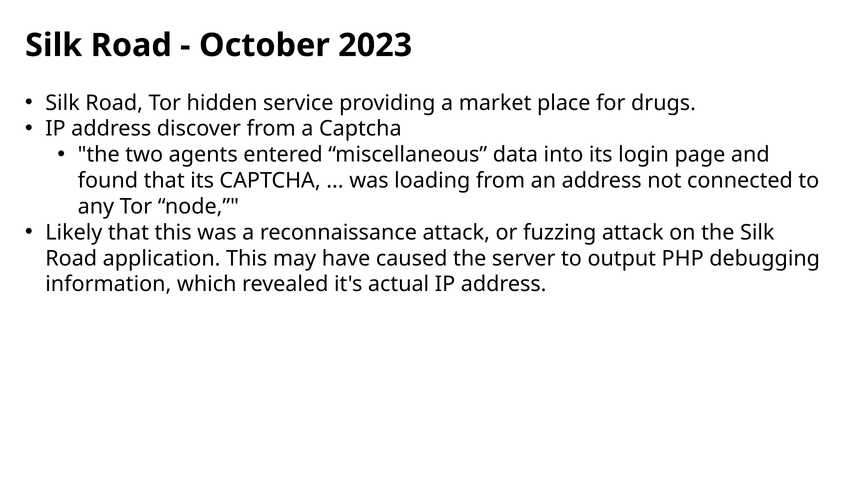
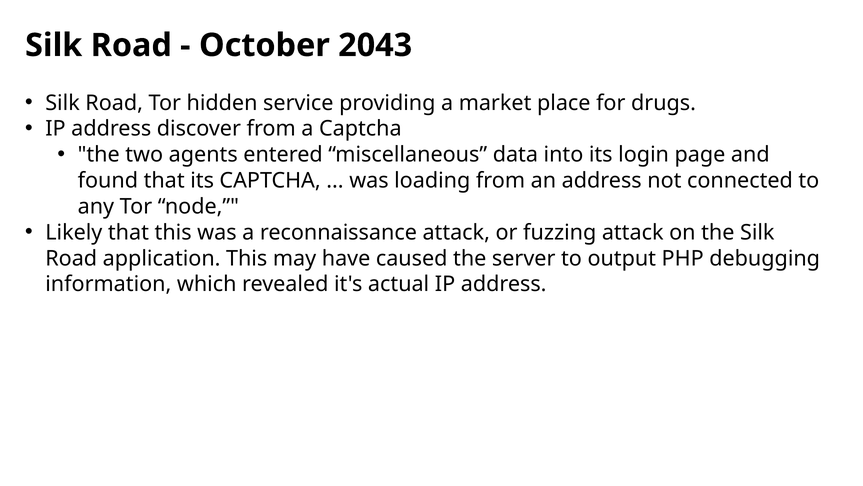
2023: 2023 -> 2043
